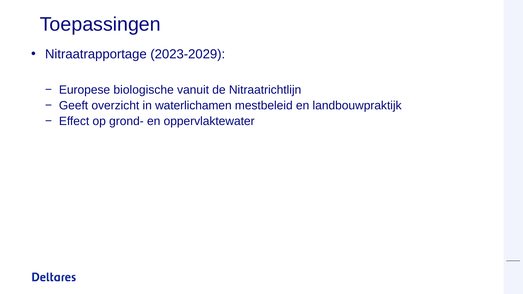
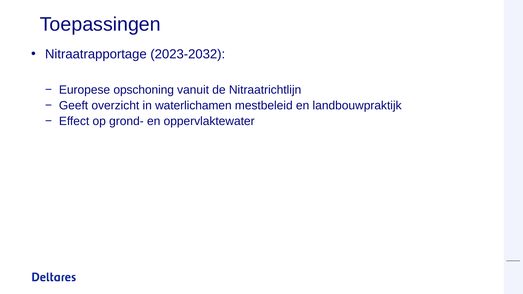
2023-2029: 2023-2029 -> 2023-2032
biologische: biologische -> opschoning
